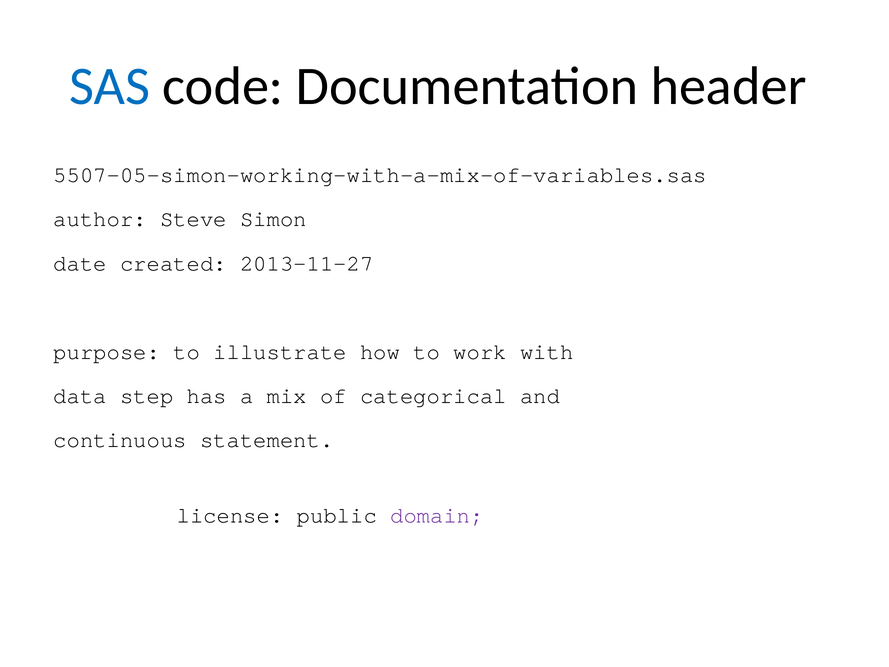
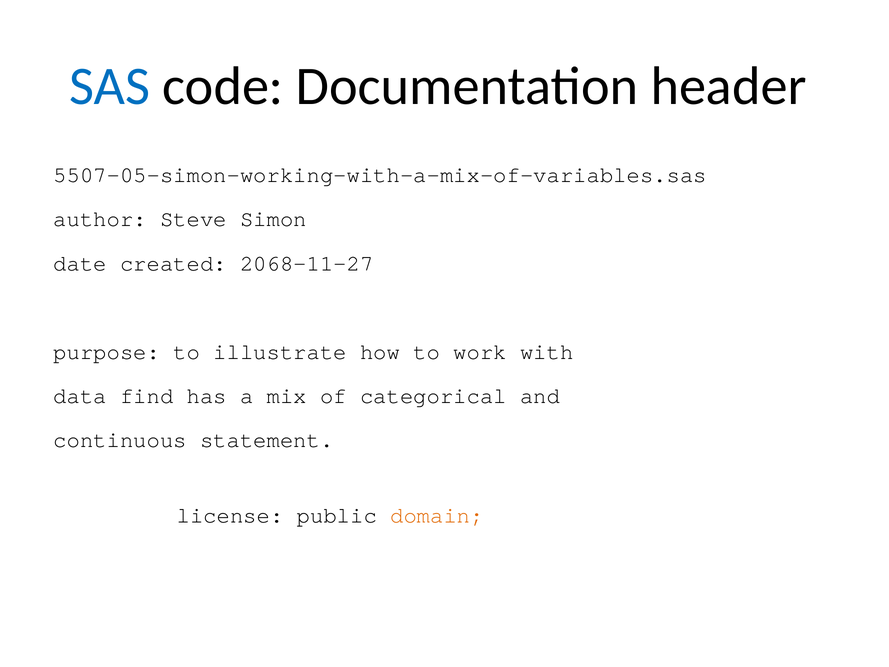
2013-11-27: 2013-11-27 -> 2068-11-27
step: step -> find
domain colour: purple -> orange
